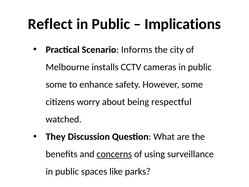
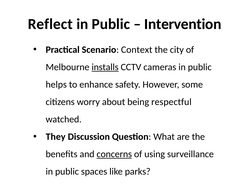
Implications: Implications -> Intervention
Informs: Informs -> Context
installs underline: none -> present
some at (56, 84): some -> helps
